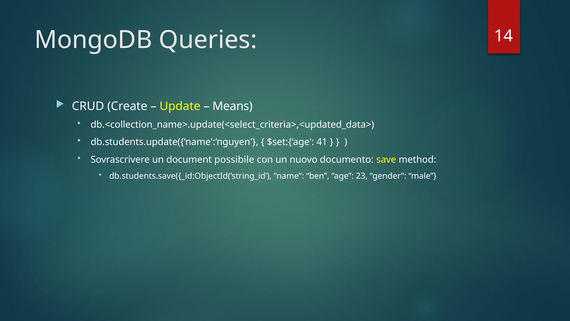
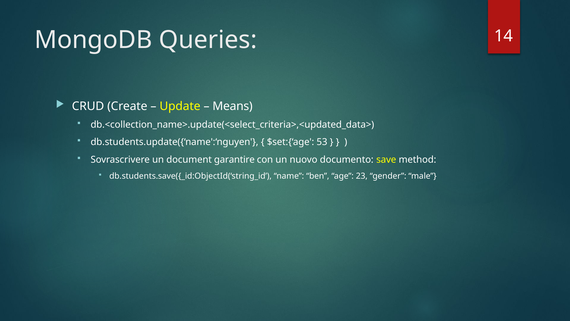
41: 41 -> 53
possibile: possibile -> garantire
